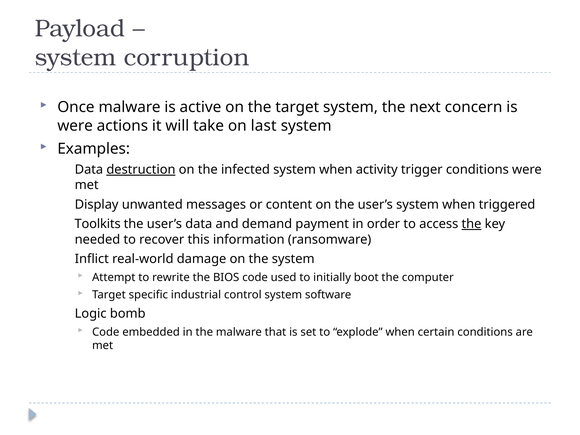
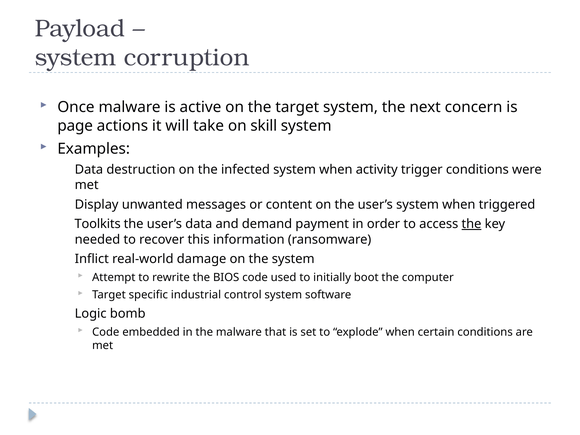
were at (75, 126): were -> page
last: last -> skill
destruction underline: present -> none
